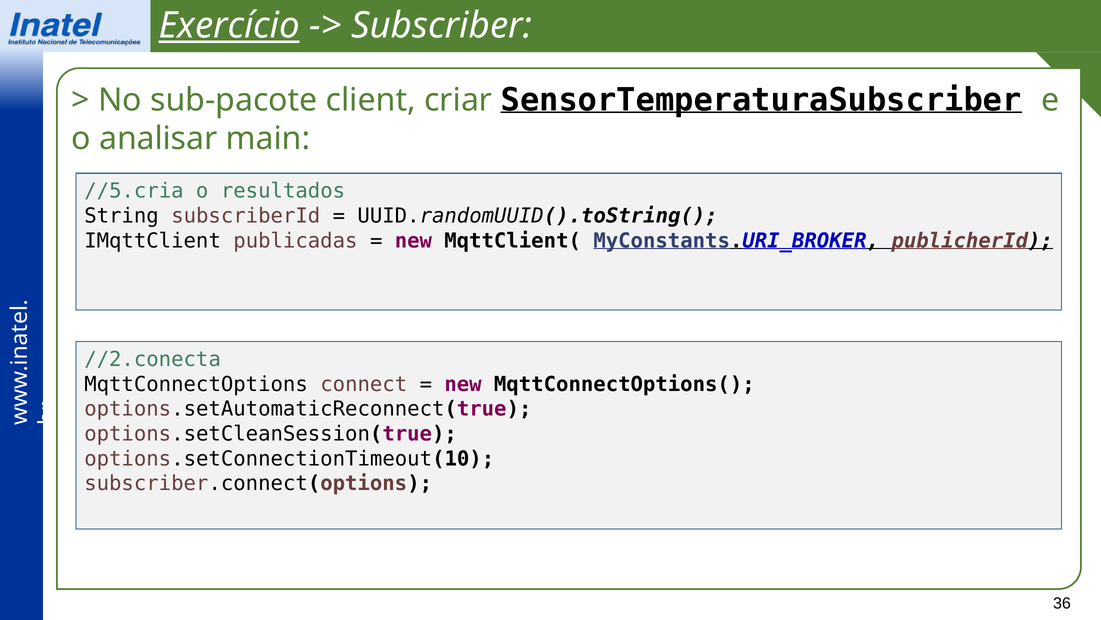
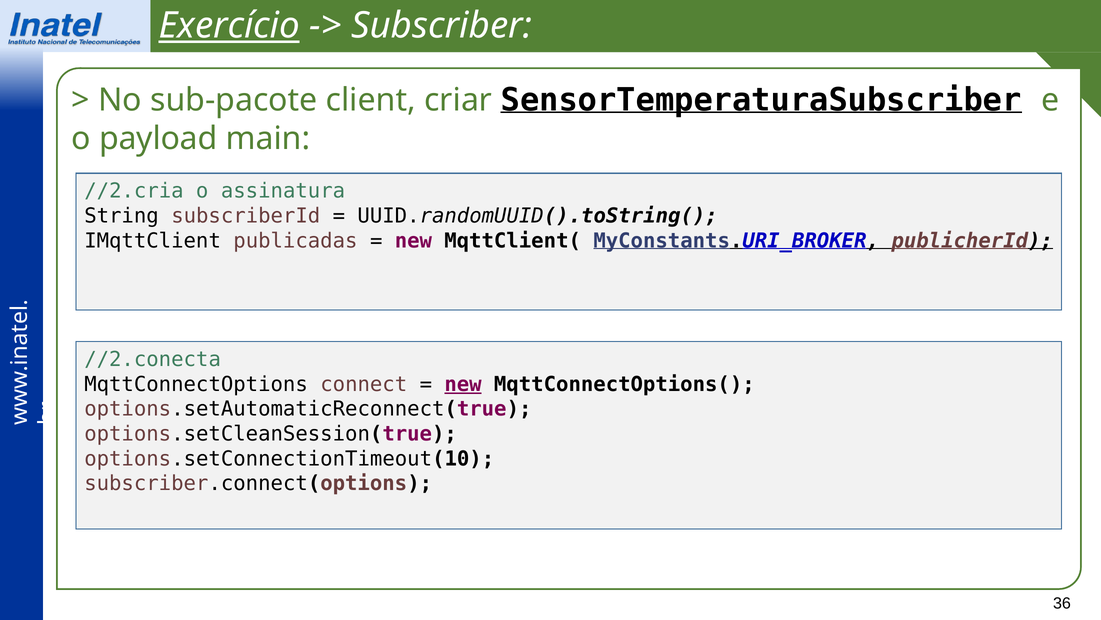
analisar: analisar -> payload
//5.cria: //5.cria -> //2.cria
resultados: resultados -> assinatura
new at (463, 384) underline: none -> present
